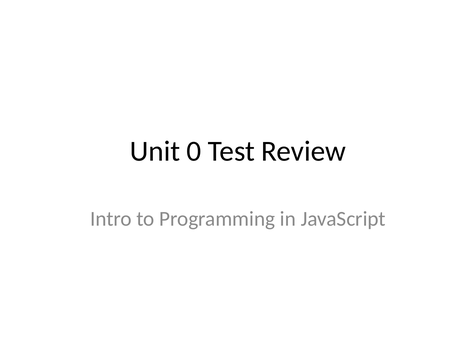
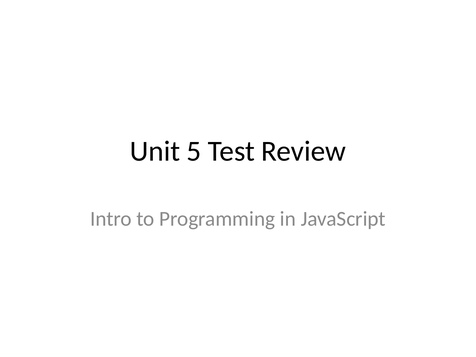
0: 0 -> 5
